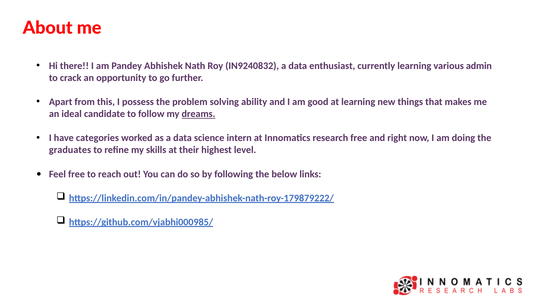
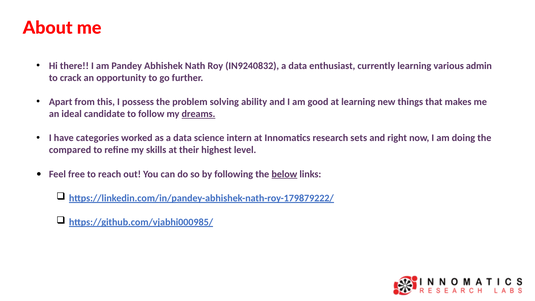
research free: free -> sets
graduates: graduates -> compared
below underline: none -> present
